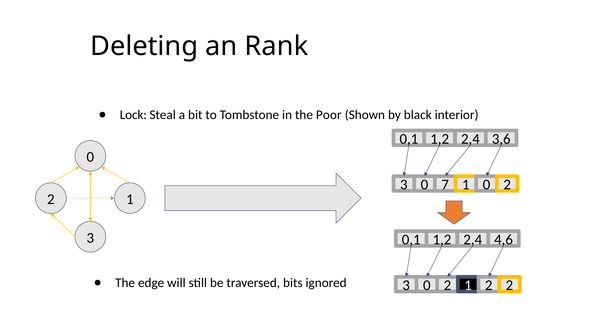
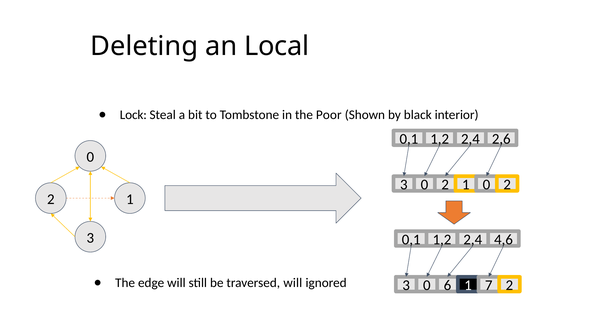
Rank: Rank -> Local
3,6: 3,6 -> 2,6
7 at (445, 185): 7 -> 2
traversed bits: bits -> will
2 at (447, 285): 2 -> 6
1 2: 2 -> 7
